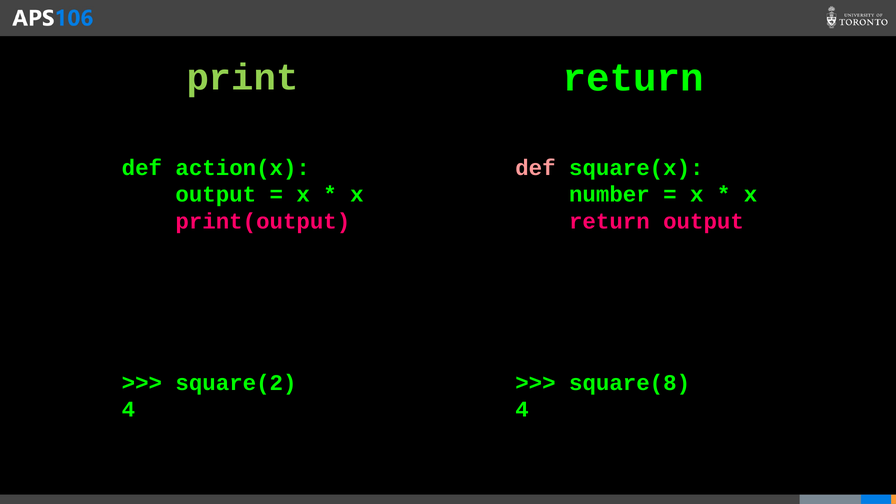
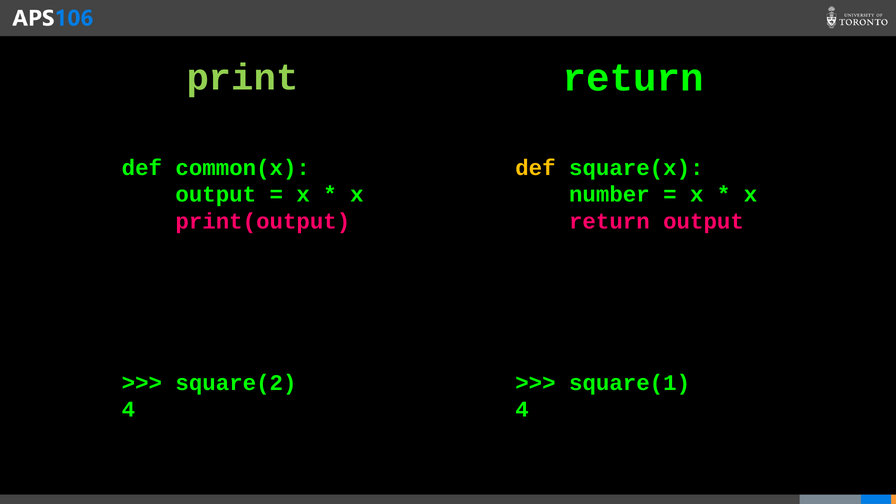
action(x: action(x -> common(x
def at (535, 168) colour: pink -> yellow
square(8: square(8 -> square(1
